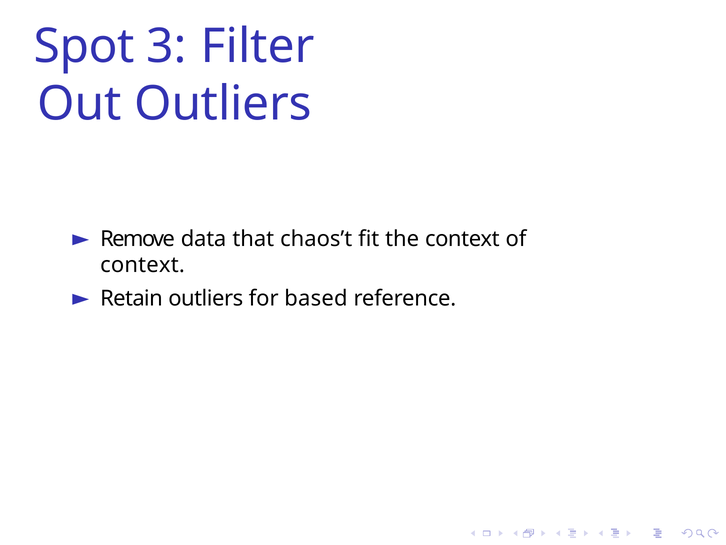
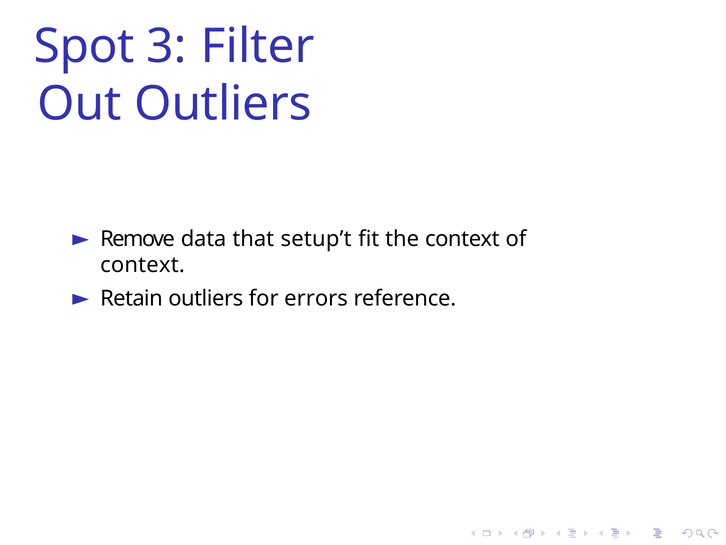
chaos’t: chaos’t -> setup’t
based: based -> errors
